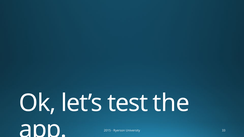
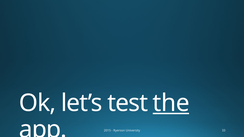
the underline: none -> present
